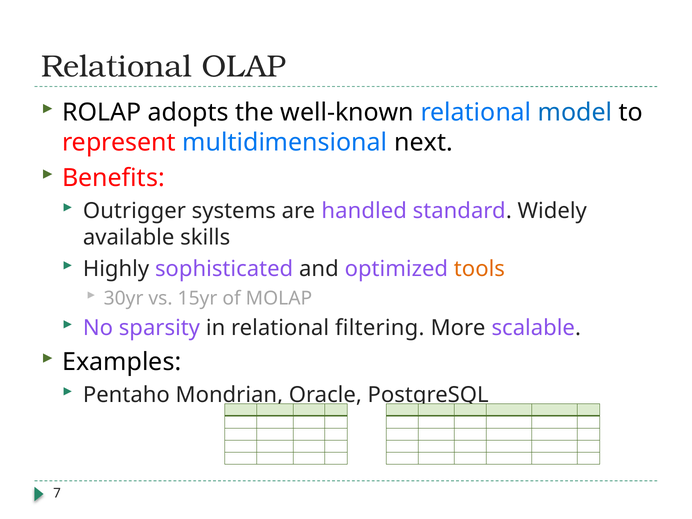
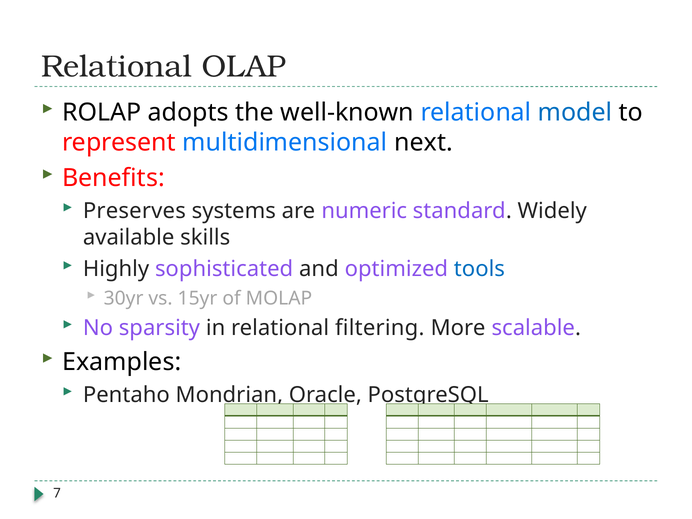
Outrigger: Outrigger -> Preserves
handled: handled -> numeric
tools colour: orange -> blue
